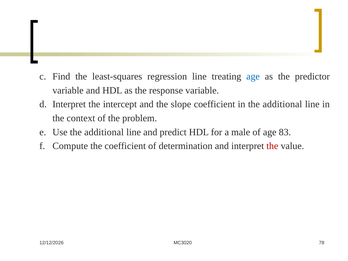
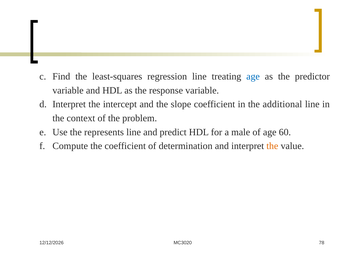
Use the additional: additional -> represents
83: 83 -> 60
the at (272, 146) colour: red -> orange
